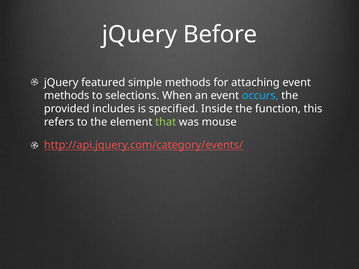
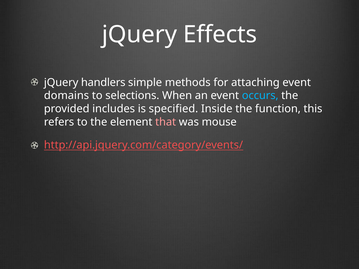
Before: Before -> Effects
featured: featured -> handlers
methods at (67, 96): methods -> domains
that colour: light green -> pink
